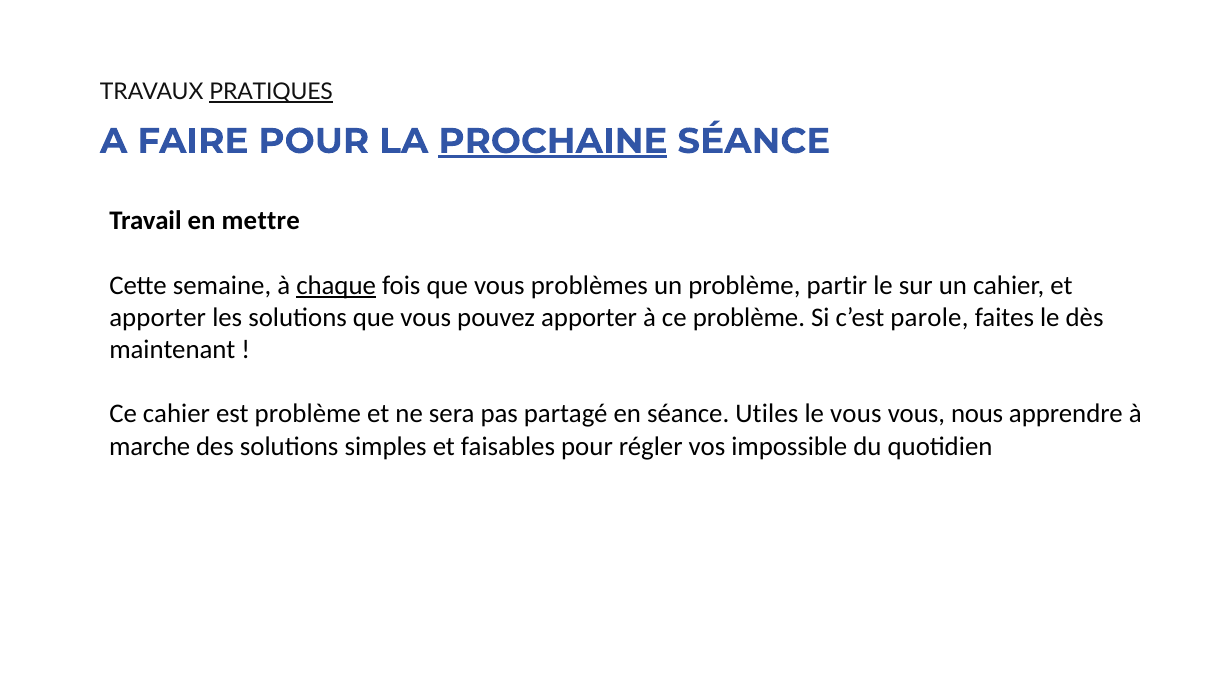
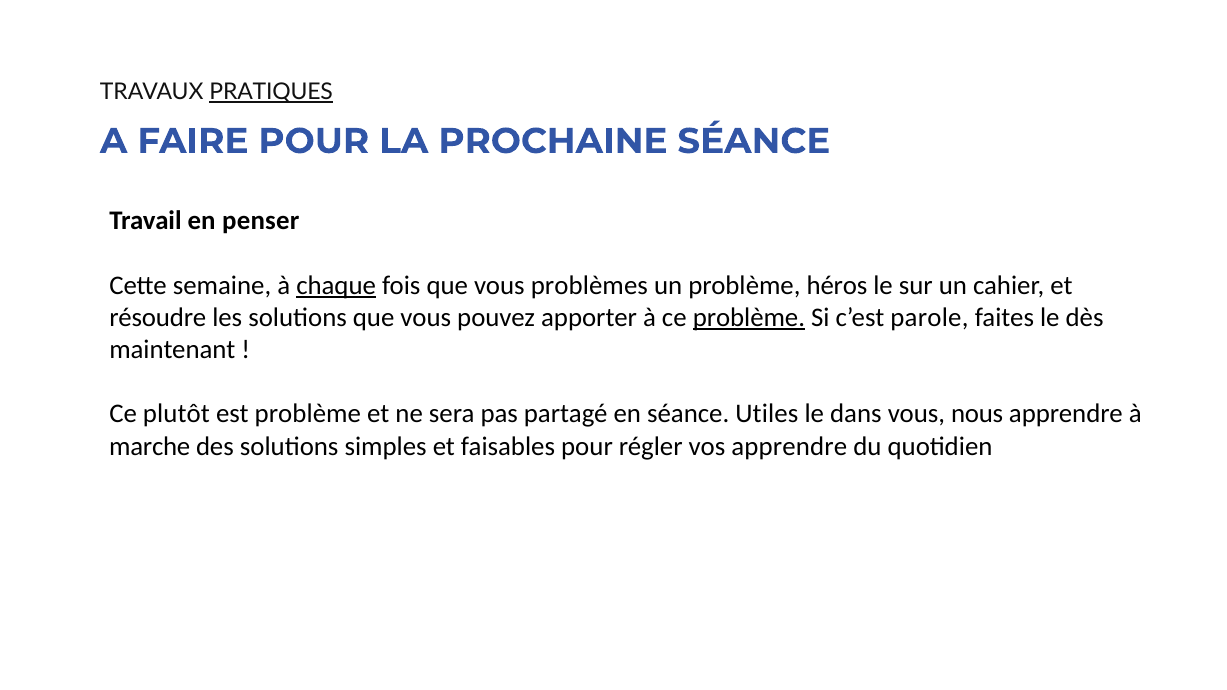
PROCHAINE underline: present -> none
mettre: mettre -> penser
partir: partir -> héros
apporter at (158, 318): apporter -> résoudre
problème at (749, 318) underline: none -> present
Ce cahier: cahier -> plutôt
le vous: vous -> dans
vos impossible: impossible -> apprendre
